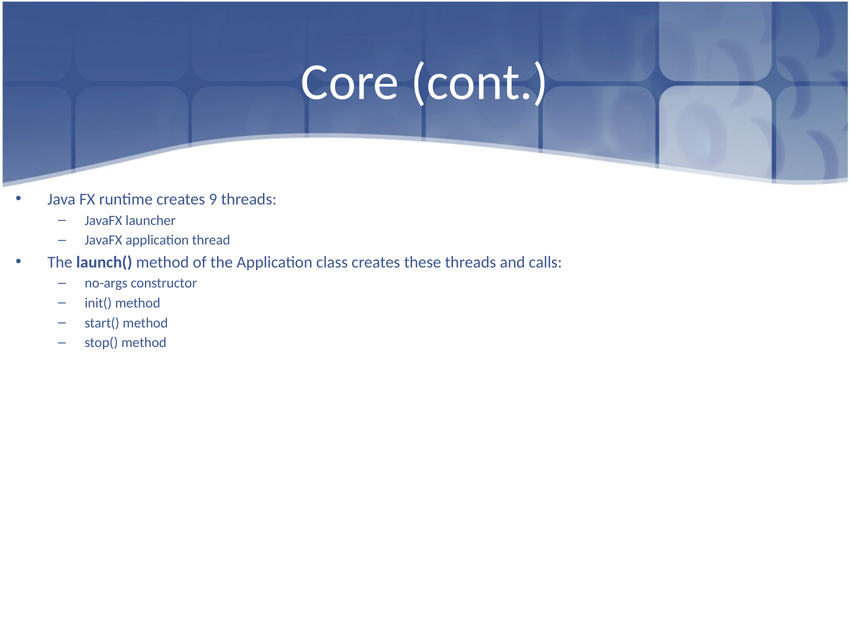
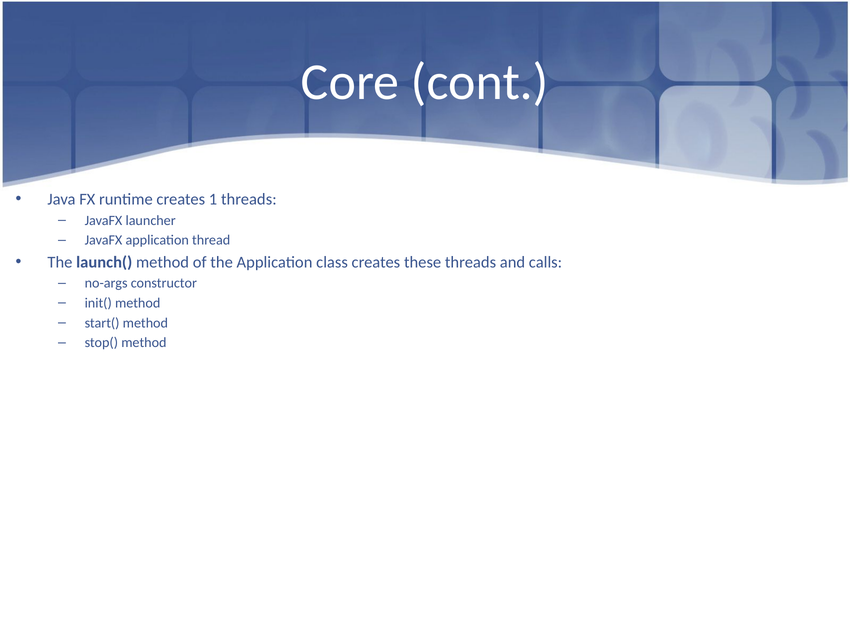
9: 9 -> 1
